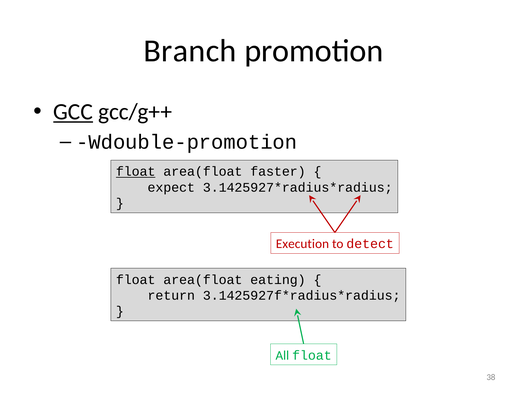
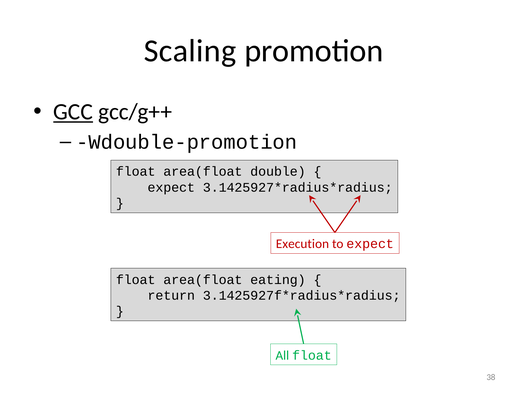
Branch: Branch -> Scaling
float at (136, 172) underline: present -> none
faster: faster -> double
to detect: detect -> expect
